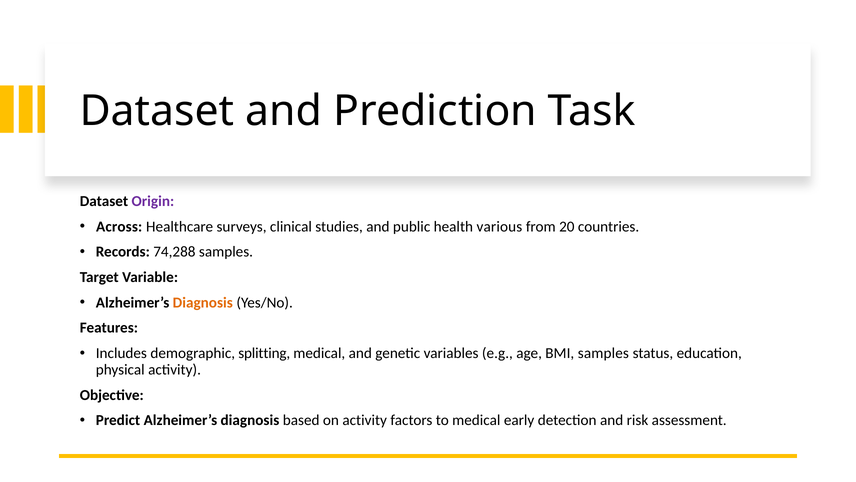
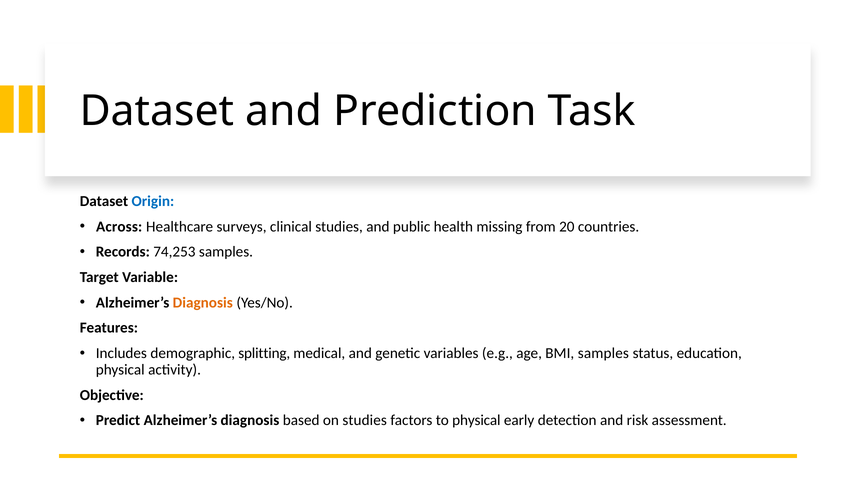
Origin colour: purple -> blue
various: various -> missing
74,288: 74,288 -> 74,253
on activity: activity -> studies
to medical: medical -> physical
